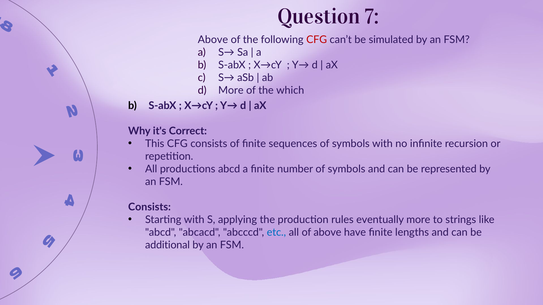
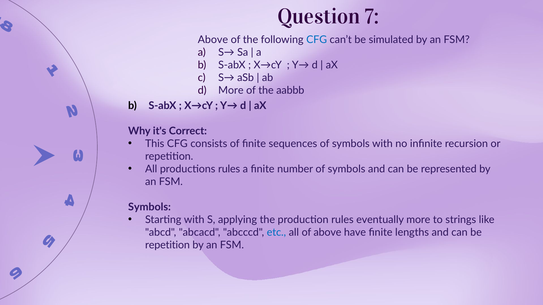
CFG at (317, 40) colour: red -> blue
which: which -> aabbb
productions abcd: abcd -> rules
Consists at (150, 207): Consists -> Symbols
additional at (167, 245): additional -> repetition
